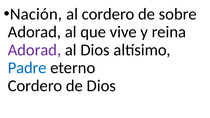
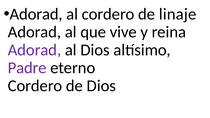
Nación at (36, 14): Nación -> Adorad
sobre: sobre -> linaje
Padre colour: blue -> purple
